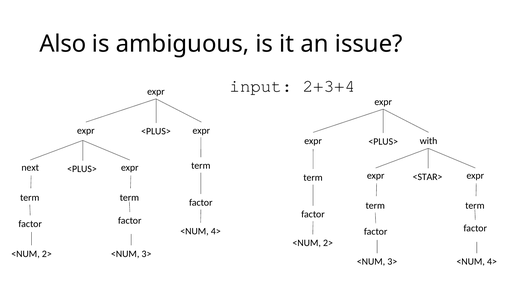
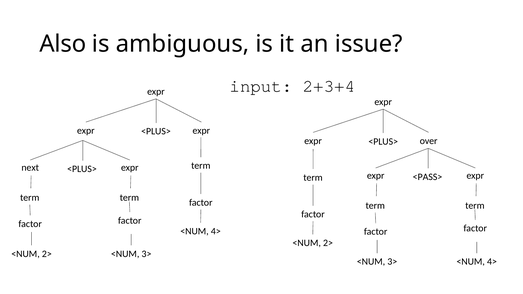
with: with -> over
<STAR>: <STAR> -> <PASS>
